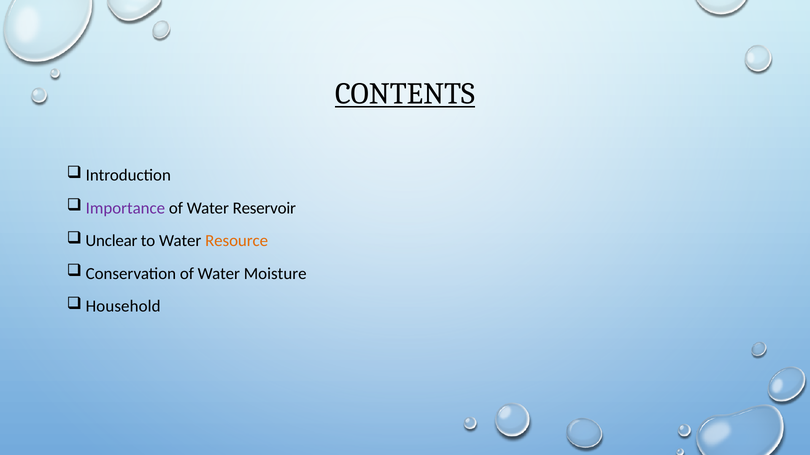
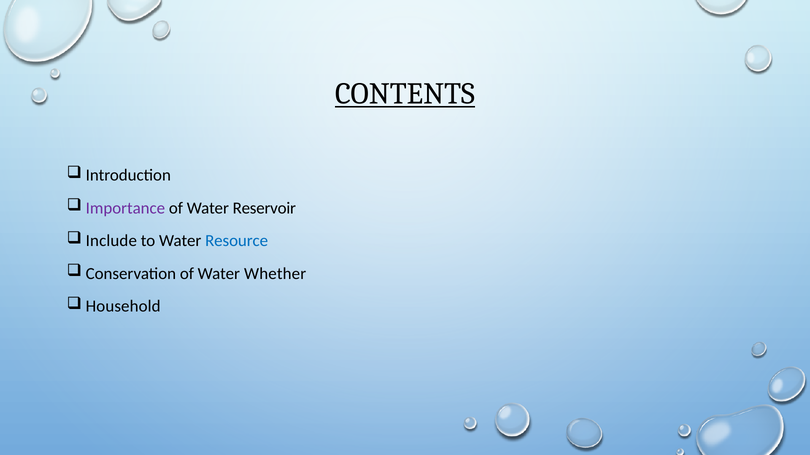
Unclear: Unclear -> Include
Resource colour: orange -> blue
Moisture: Moisture -> Whether
